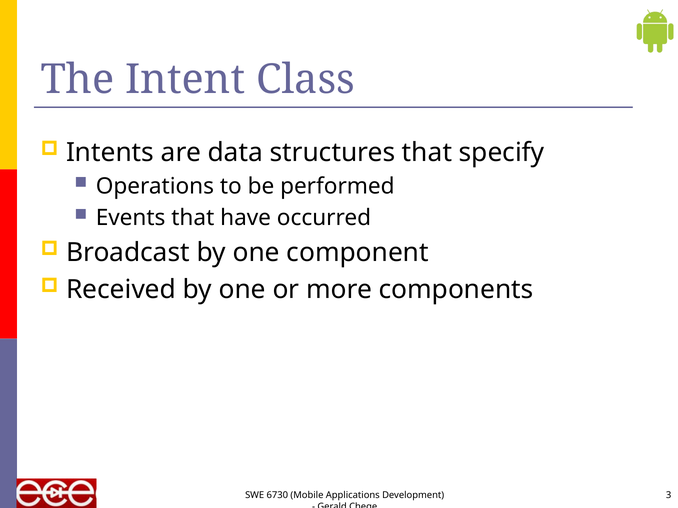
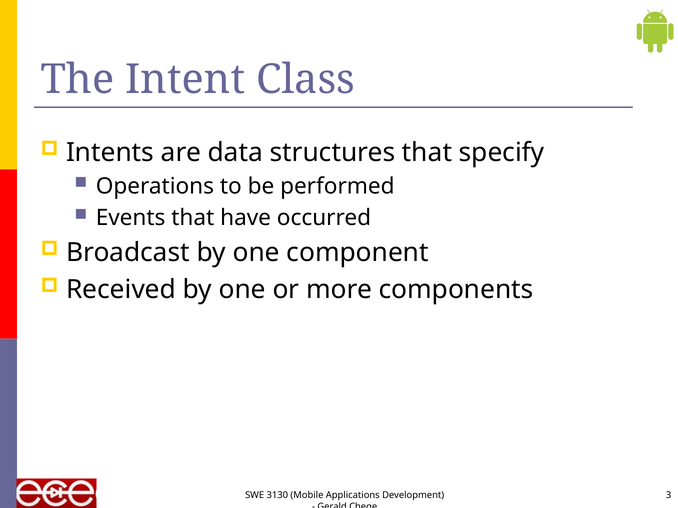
6730: 6730 -> 3130
